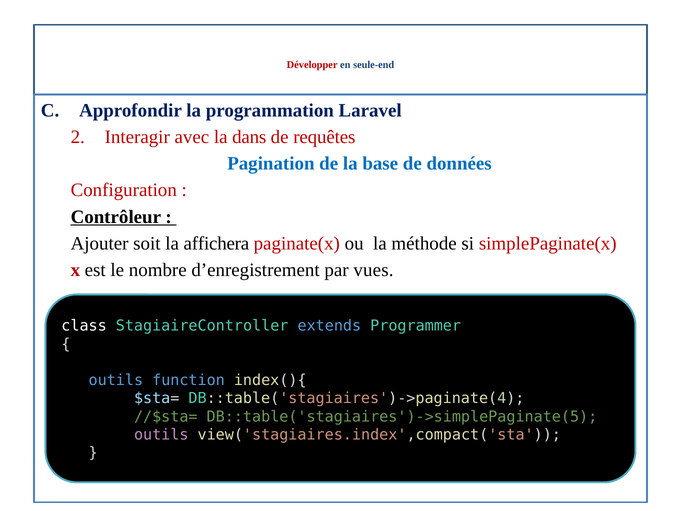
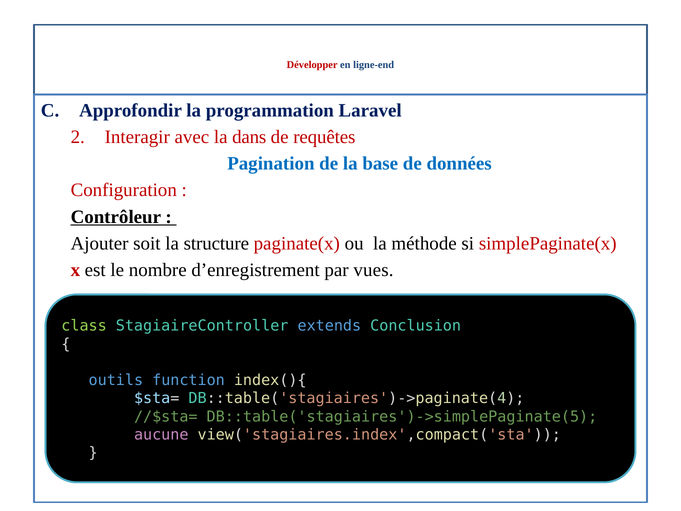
seule-end: seule-end -> ligne-end
affichera: affichera -> structure
class colour: white -> light green
Programmer: Programmer -> Conclusion
outils at (161, 435): outils -> aucune
